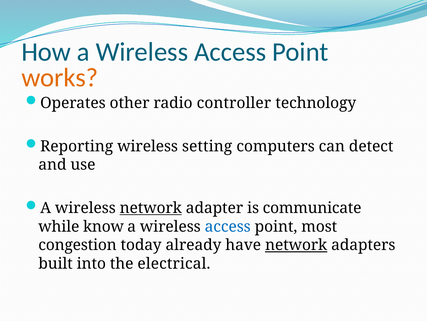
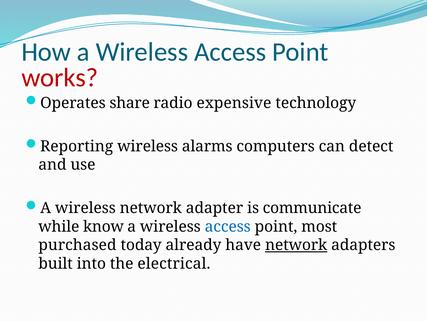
works colour: orange -> red
other: other -> share
controller: controller -> expensive
setting: setting -> alarms
network at (151, 208) underline: present -> none
congestion: congestion -> purchased
